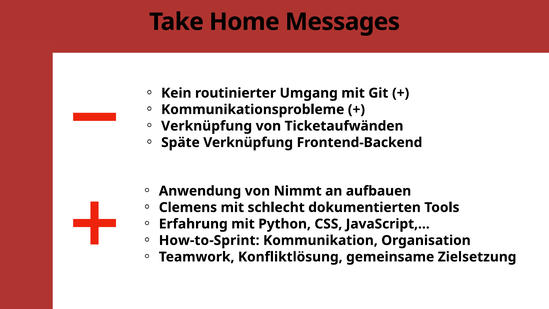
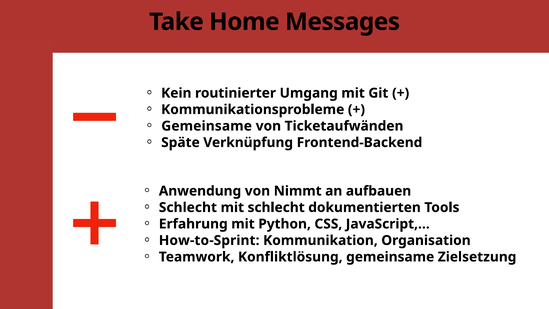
Verknüpfung at (207, 126): Verknüpfung -> Gemeinsame
Clemens at (188, 207): Clemens -> Schlecht
